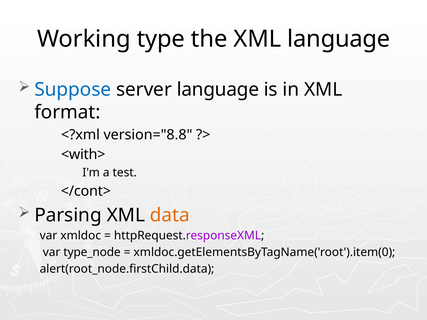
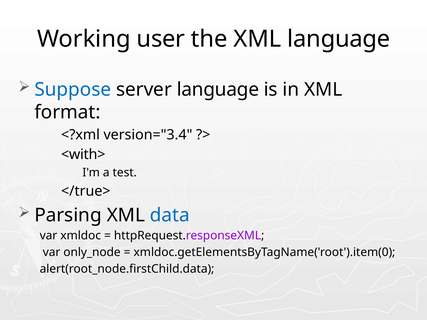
type: type -> user
version="8.8: version="8.8 -> version="3.4
</cont>: </cont> -> </true>
data colour: orange -> blue
type_node: type_node -> only_node
